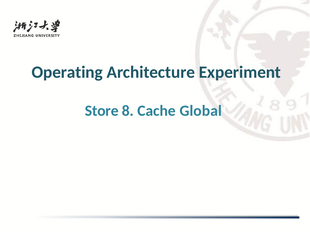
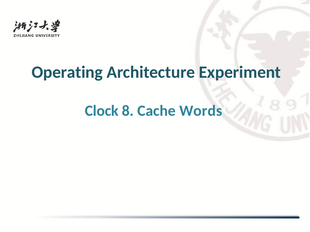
Store: Store -> Clock
Global: Global -> Words
